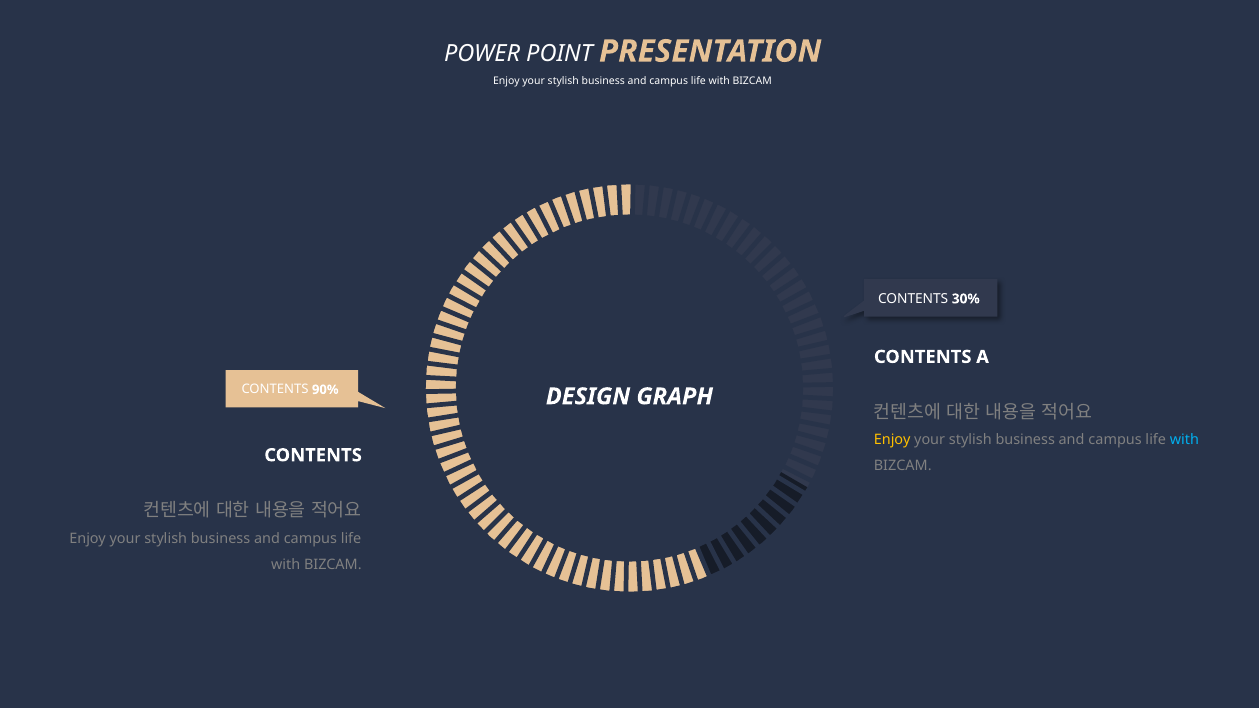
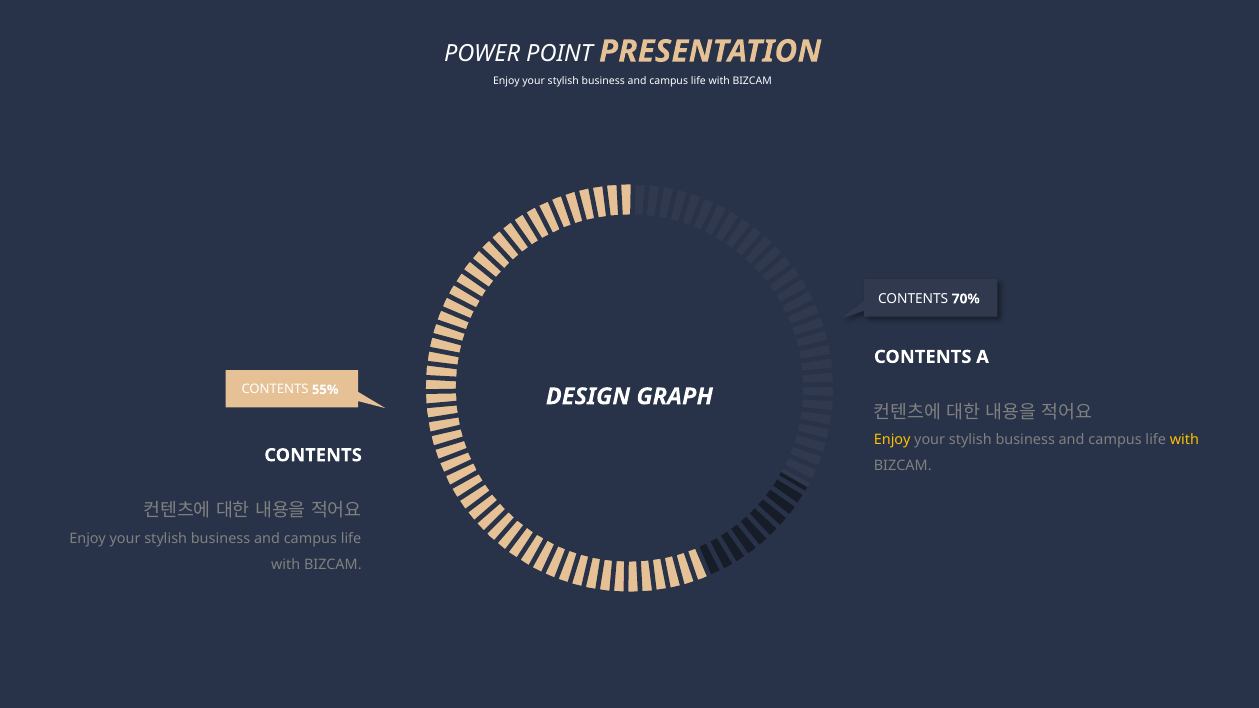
30%: 30% -> 70%
90%: 90% -> 55%
with at (1184, 440) colour: light blue -> yellow
